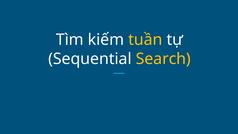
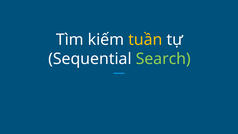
Search colour: yellow -> light green
